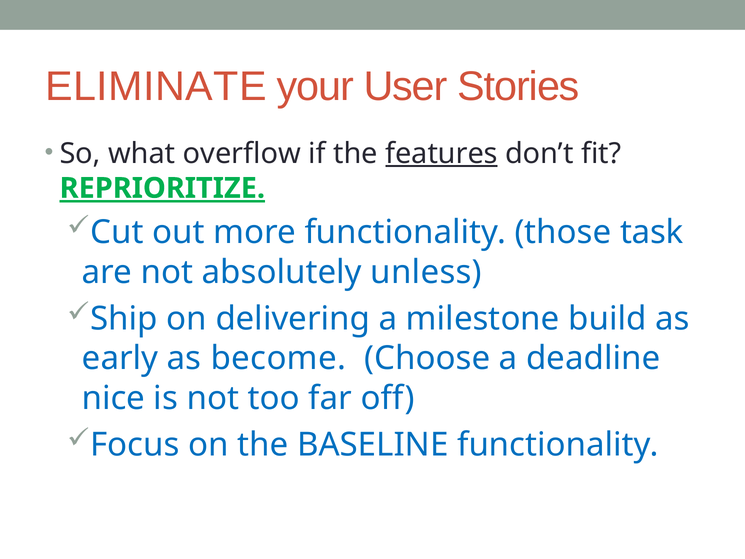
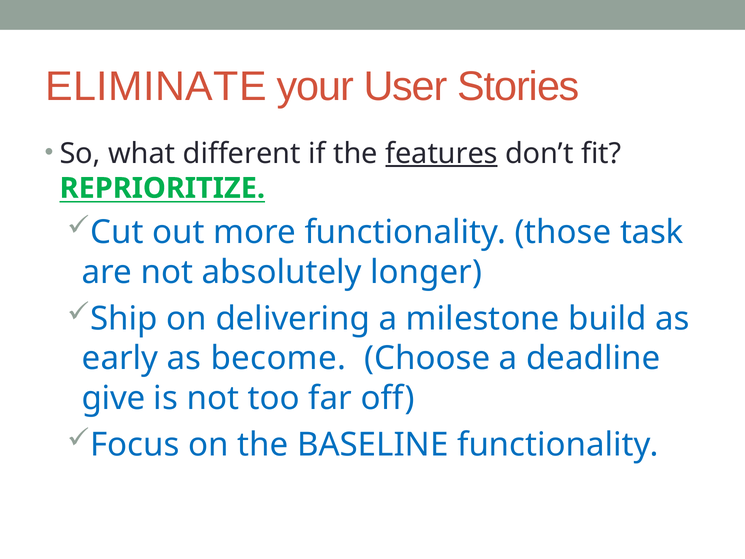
overflow: overflow -> different
REPRIORITIZE underline: present -> none
unless: unless -> longer
nice: nice -> give
